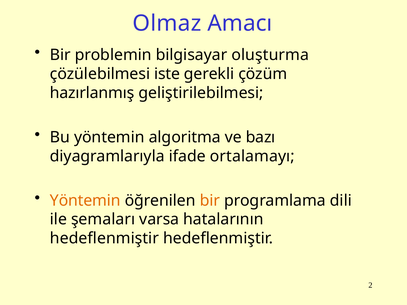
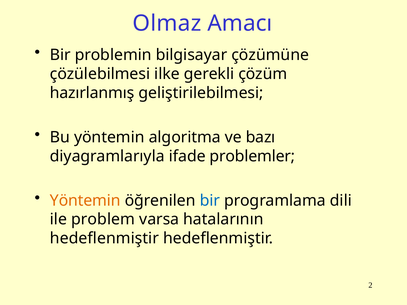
oluşturma: oluşturma -> çözümüne
iste: iste -> ilke
ortalamayı: ortalamayı -> problemler
bir at (210, 201) colour: orange -> blue
şemaları: şemaları -> problem
